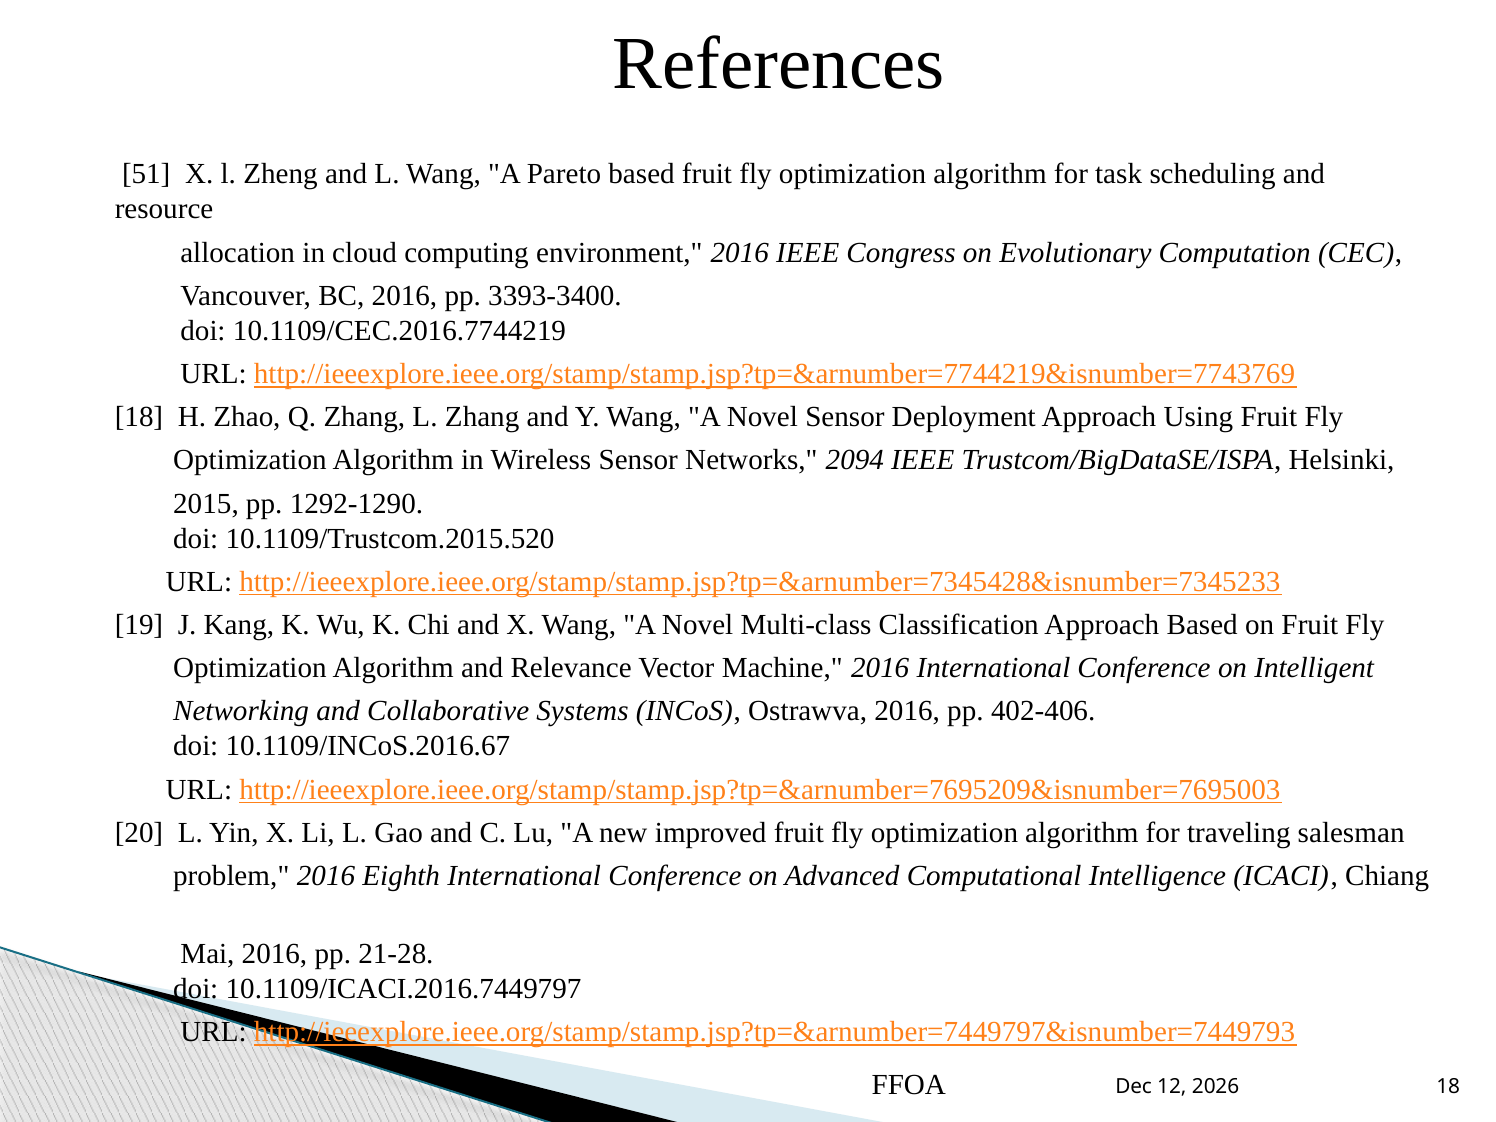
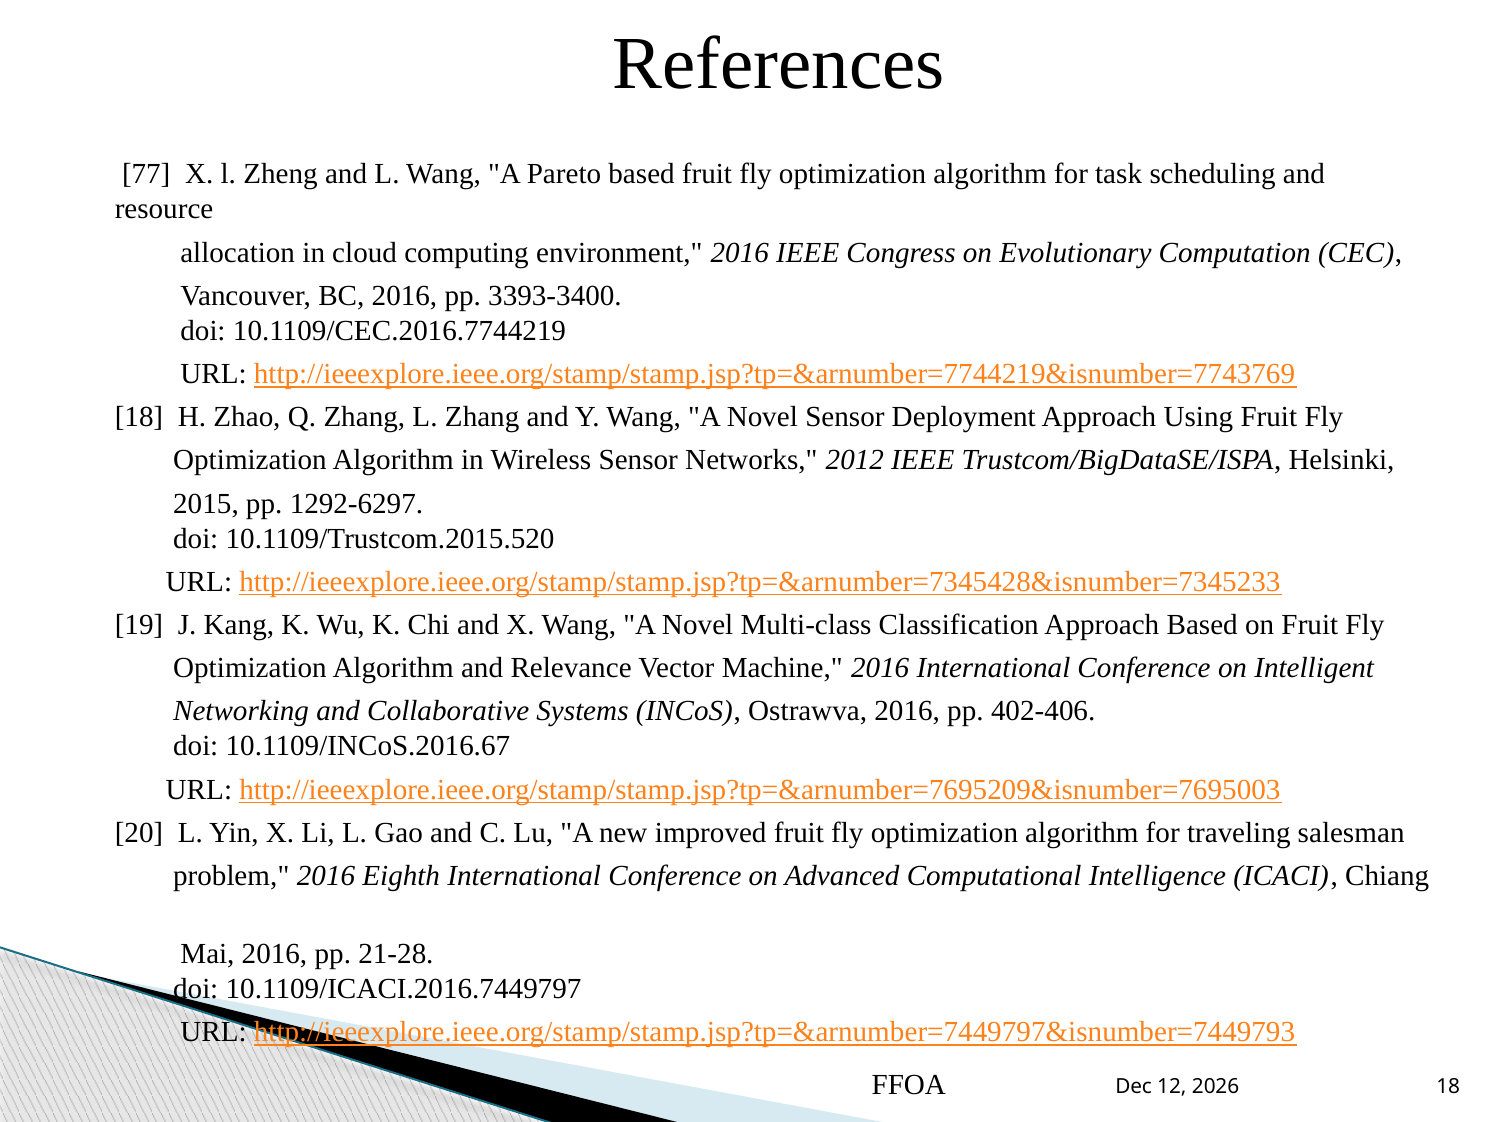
51: 51 -> 77
2094: 2094 -> 2012
1292-1290: 1292-1290 -> 1292-6297
